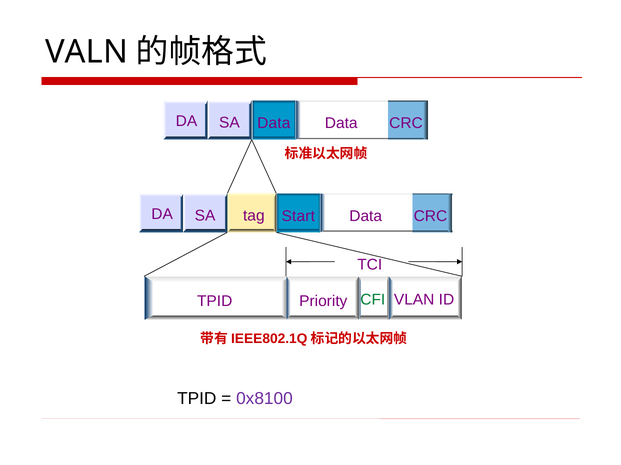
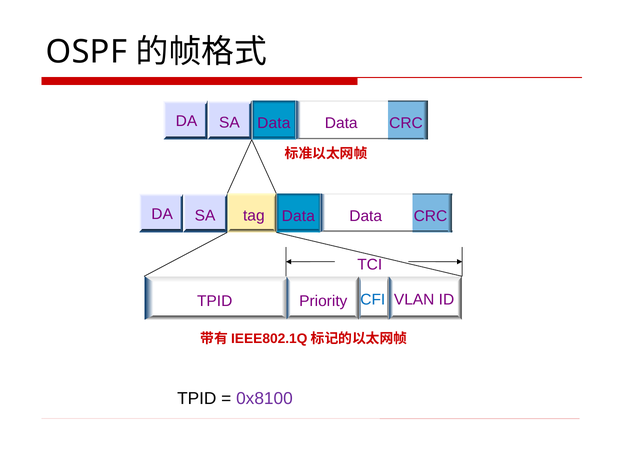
VALN: VALN -> OSPF
Start at (298, 216): Start -> Data
CFI colour: green -> blue
